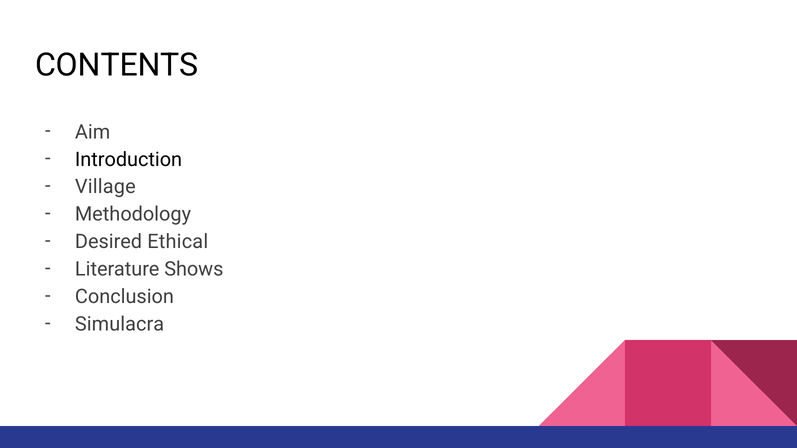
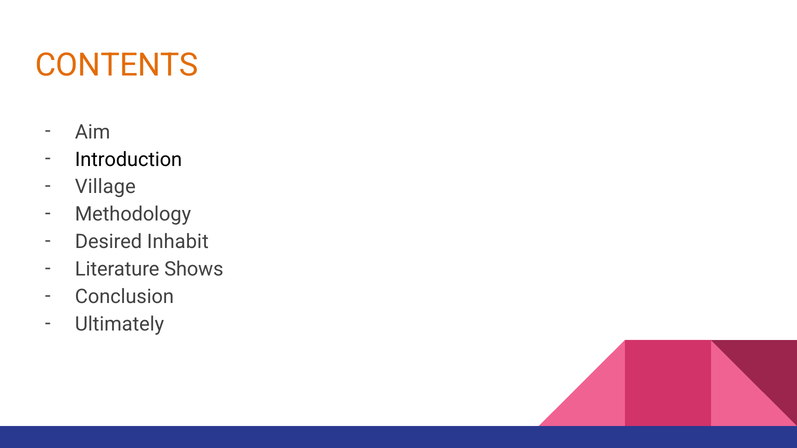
CONTENTS colour: black -> orange
Ethical: Ethical -> Inhabit
Simulacra: Simulacra -> Ultimately
